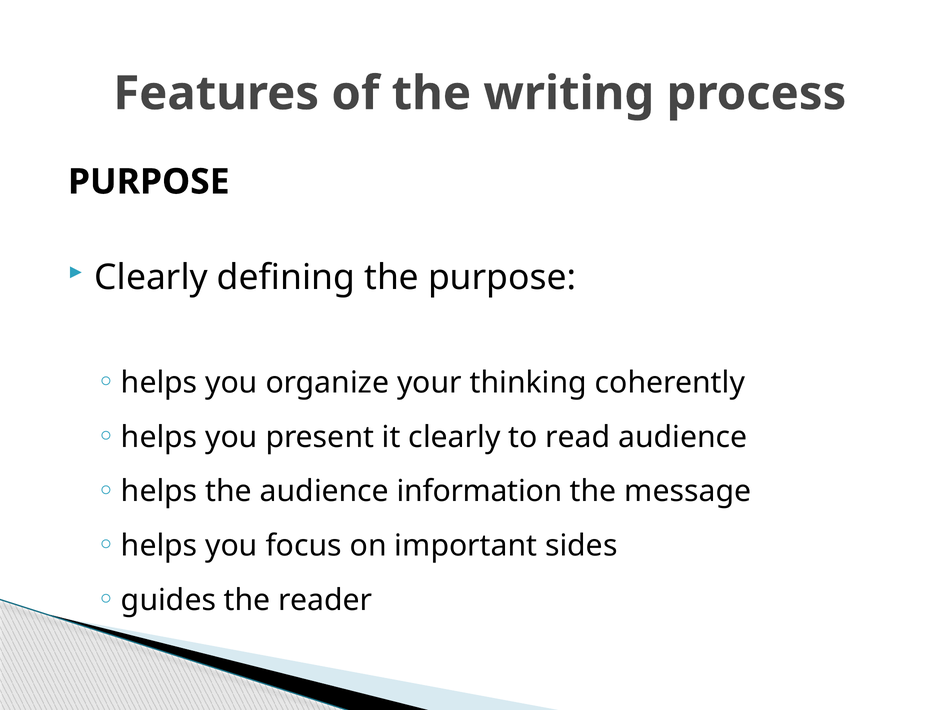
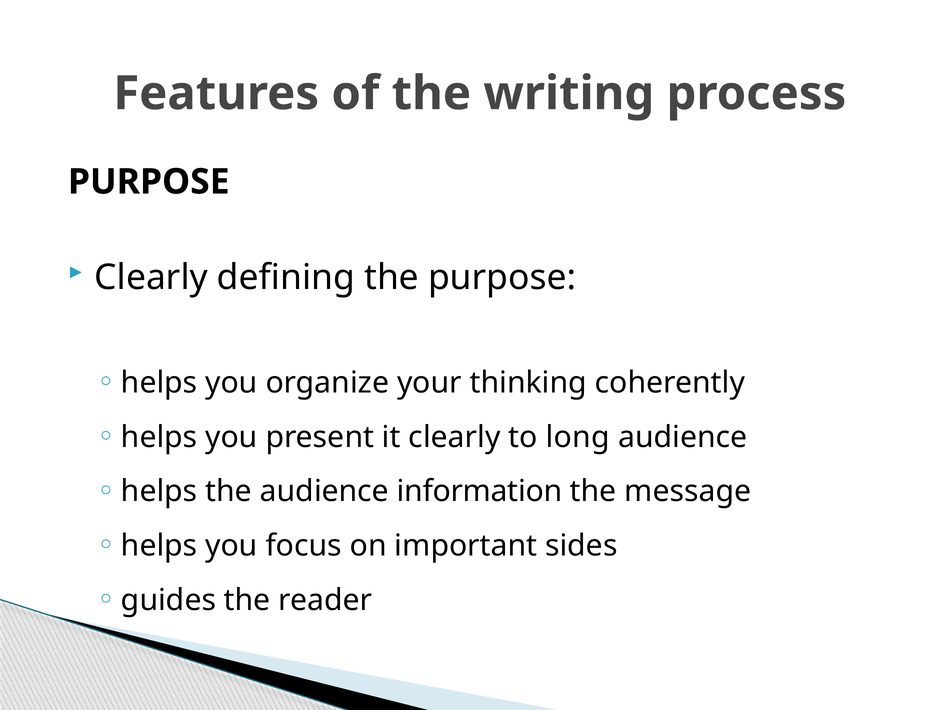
read: read -> long
